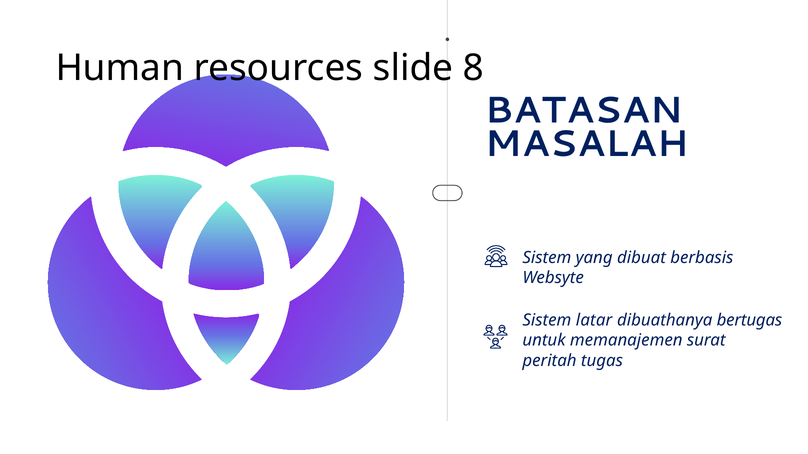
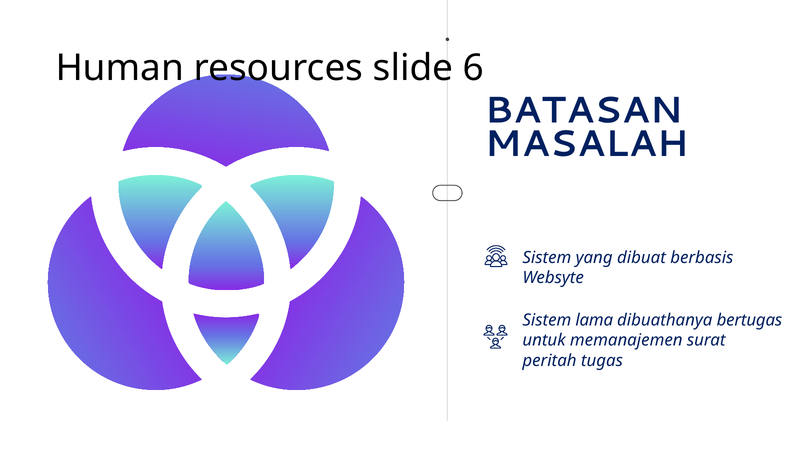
8: 8 -> 6
latar: latar -> lama
